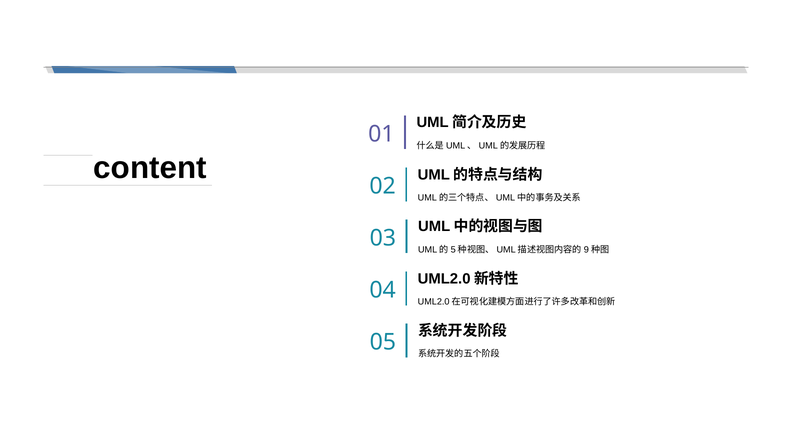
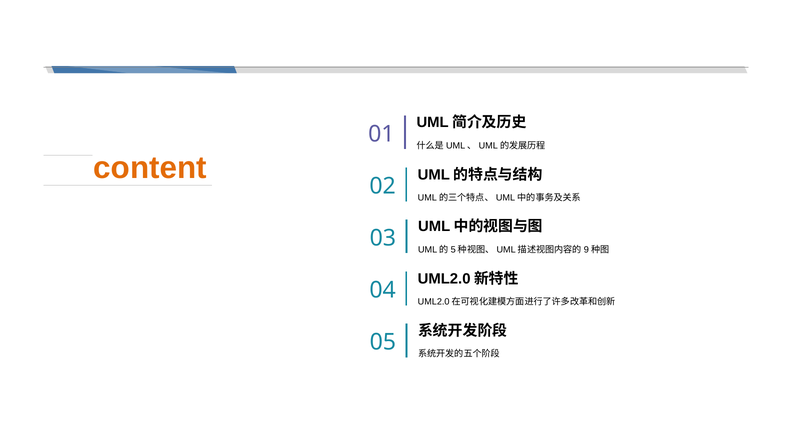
content colour: black -> orange
